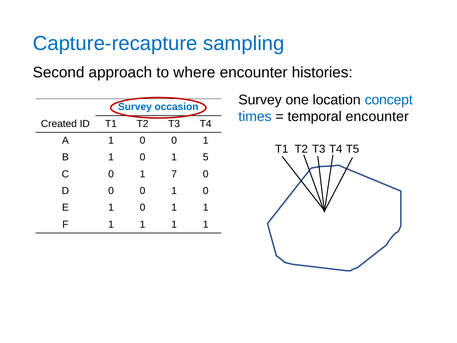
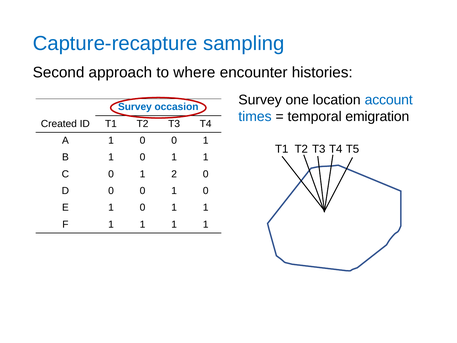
concept: concept -> account
temporal encounter: encounter -> emigration
5 at (206, 157): 5 -> 1
7: 7 -> 2
